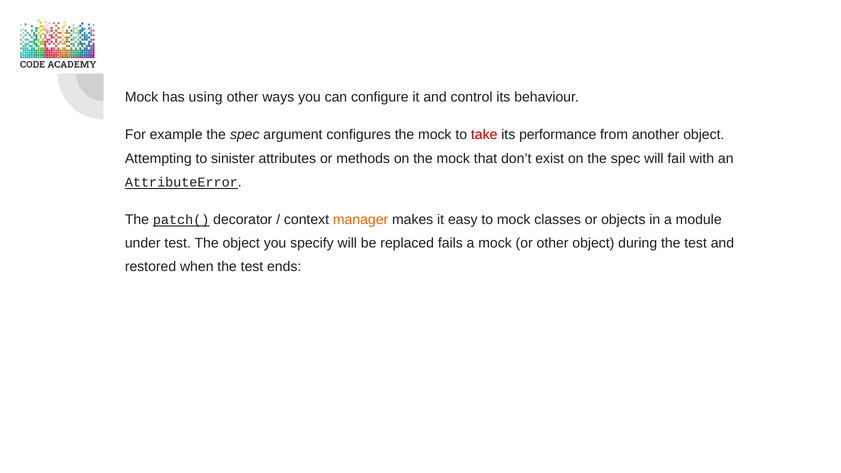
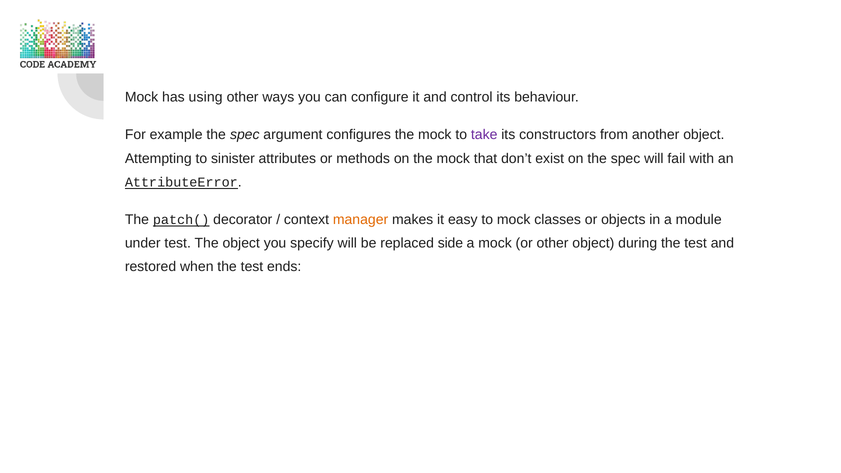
take colour: red -> purple
performance: performance -> constructors
fails: fails -> side
